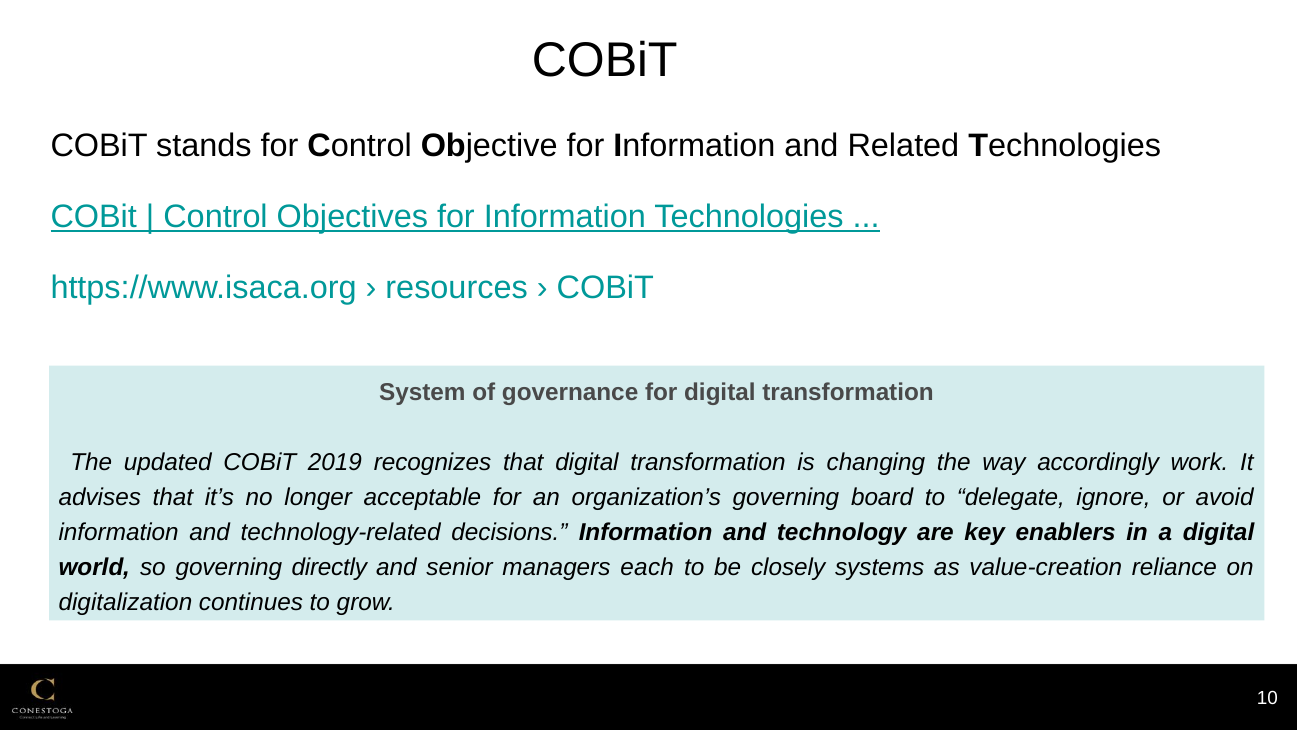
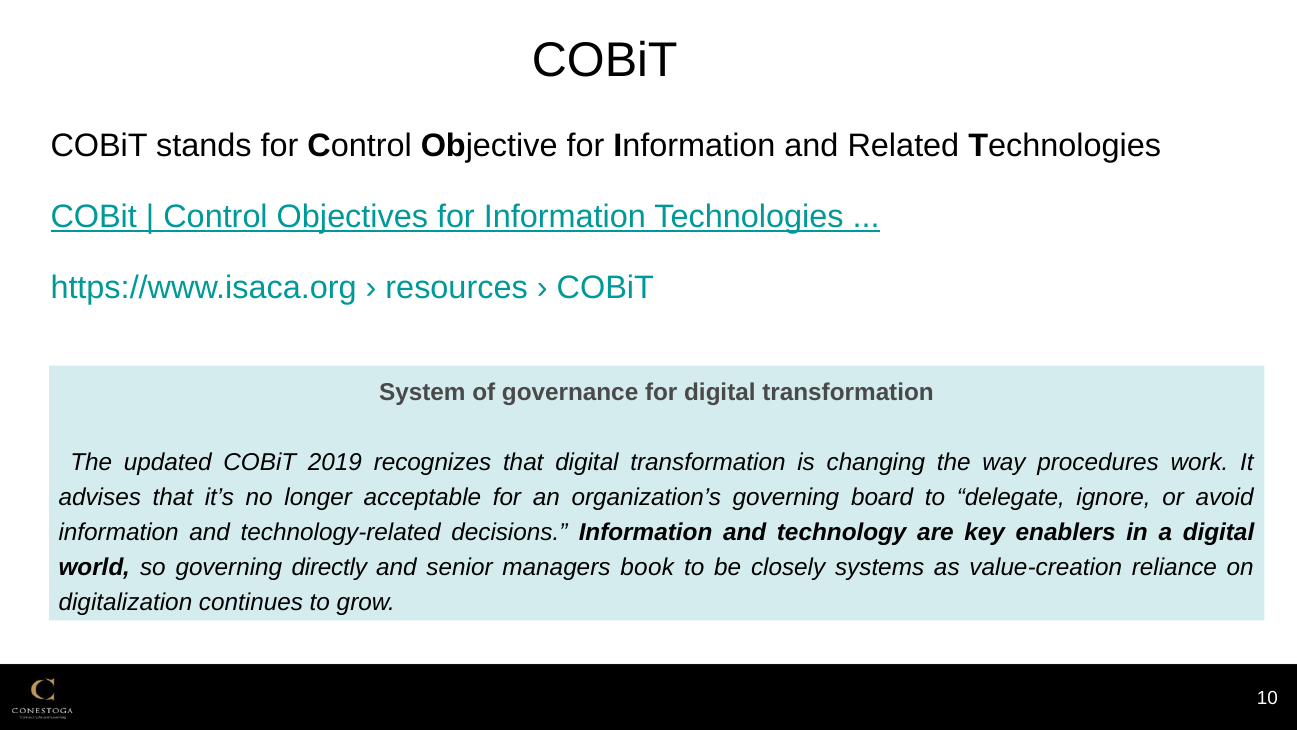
accordingly: accordingly -> procedures
each: each -> book
